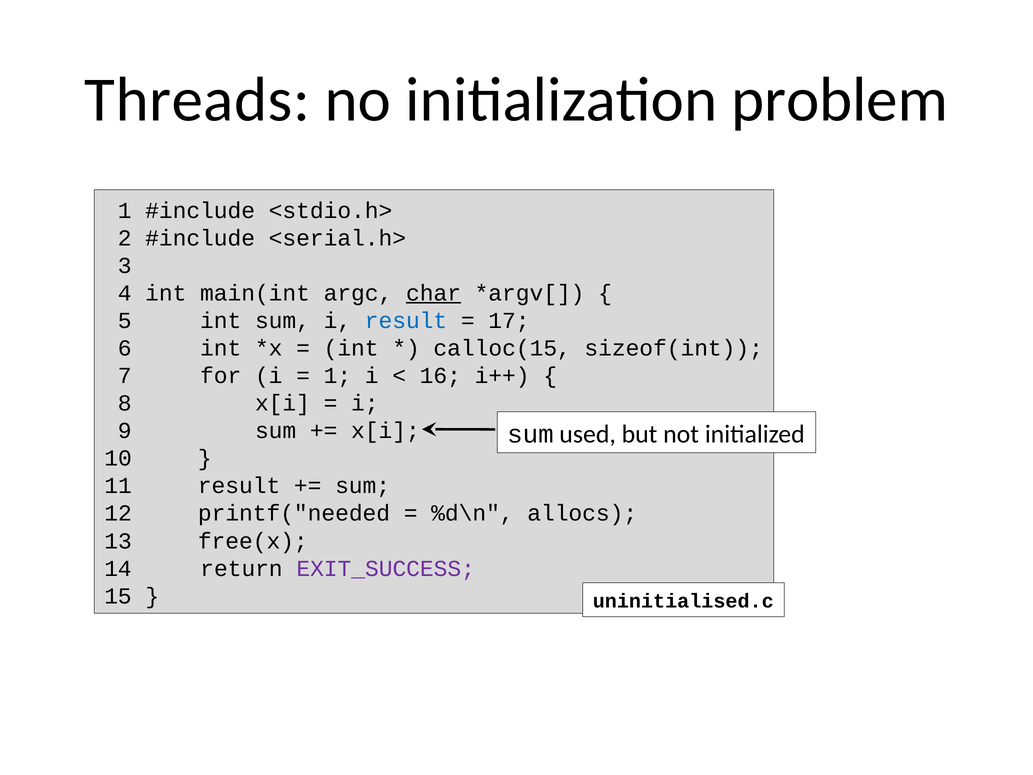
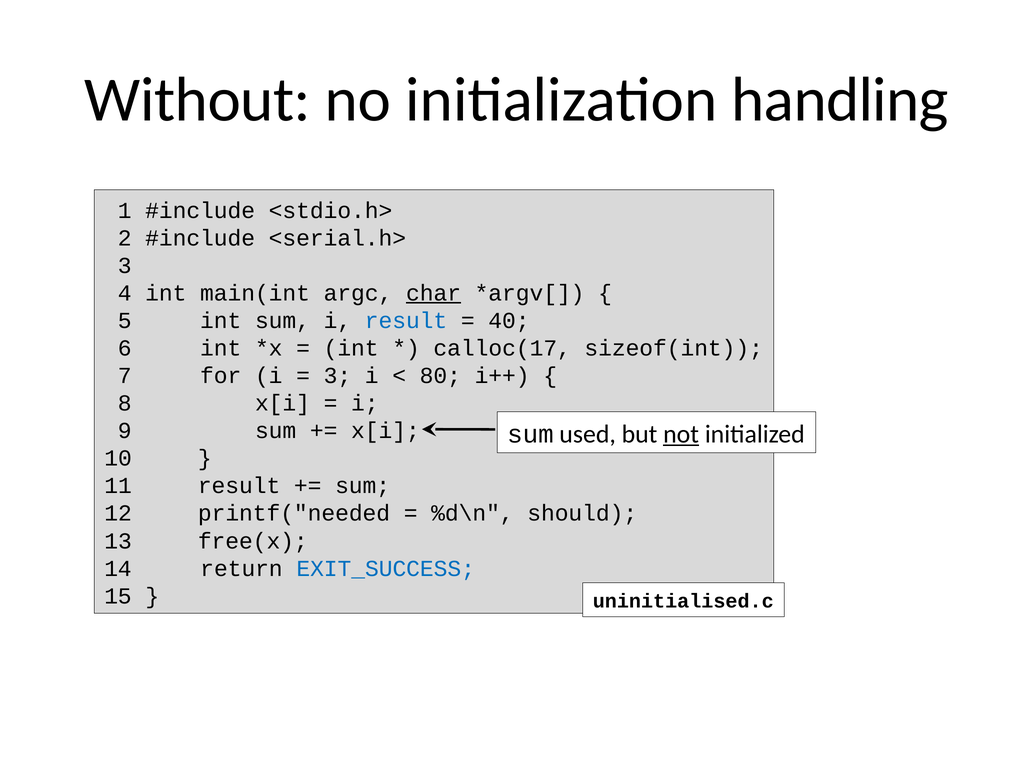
Threads: Threads -> Without
problem: problem -> handling
17: 17 -> 40
calloc(15: calloc(15 -> calloc(17
1 at (337, 376): 1 -> 3
16: 16 -> 80
not underline: none -> present
allocs: allocs -> should
EXIT_SUCCESS colour: purple -> blue
